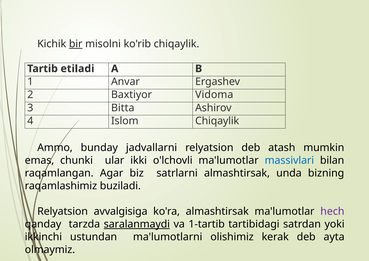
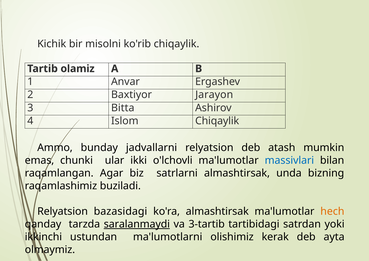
bir underline: present -> none
etiladi: etiladi -> olamiz
Vidoma: Vidoma -> Jarayon
avvalgisiga: avvalgisiga -> bazasidagi
hech colour: purple -> orange
1-tartib: 1-tartib -> 3-tartib
